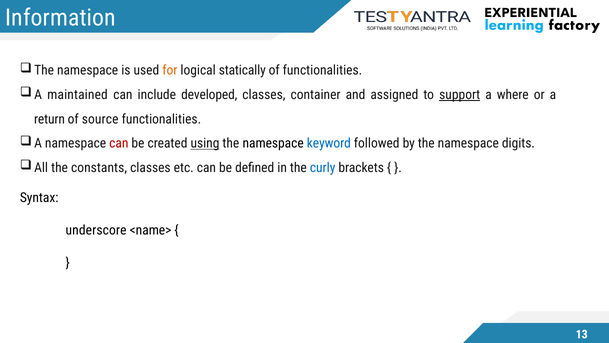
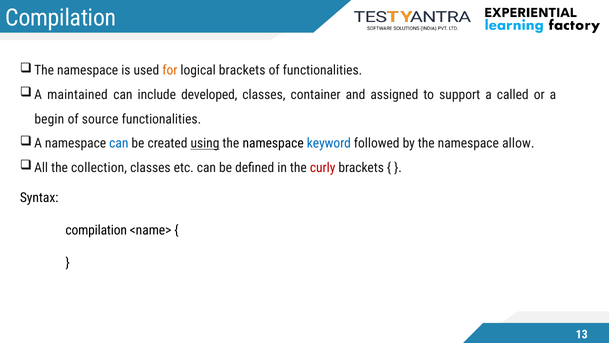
Information at (61, 18): Information -> Compilation
logical statically: statically -> brackets
support underline: present -> none
where: where -> called
return: return -> begin
can at (119, 143) colour: red -> blue
digits: digits -> allow
constants: constants -> collection
curly colour: blue -> red
underscore at (96, 230): underscore -> compilation
